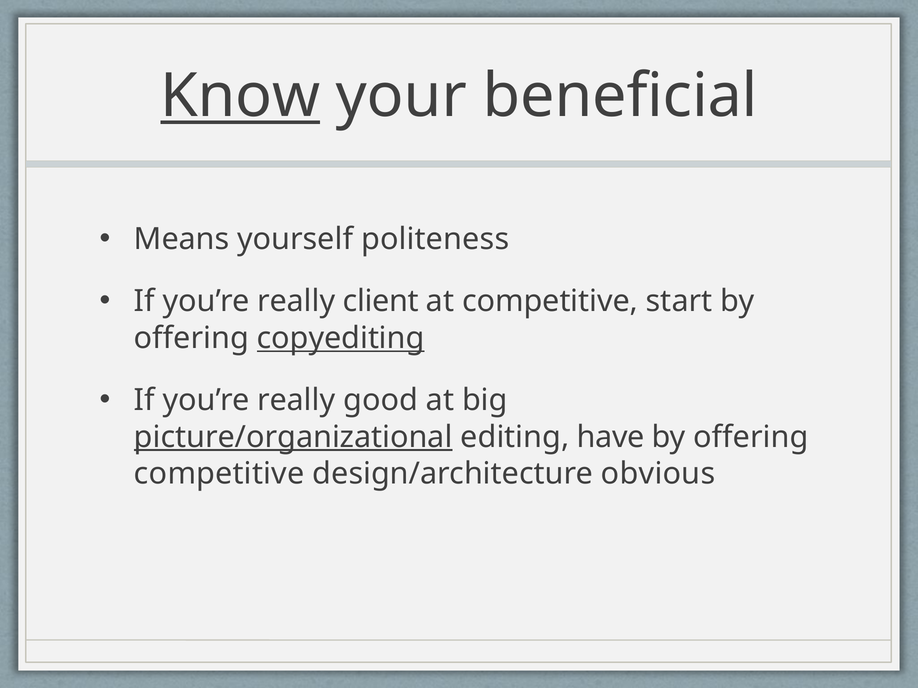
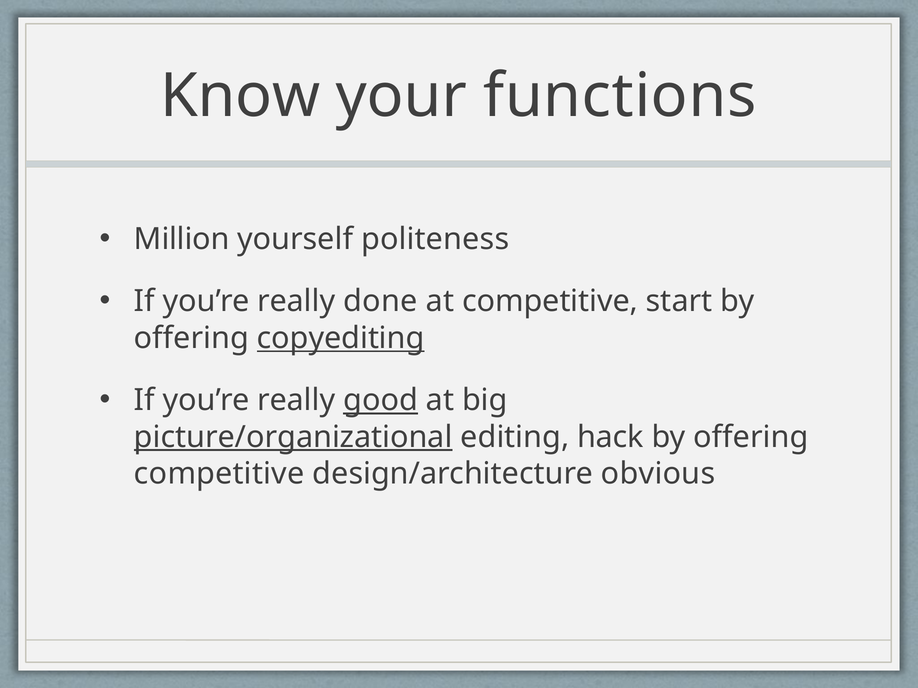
Know underline: present -> none
beneficial: beneficial -> functions
Means: Means -> Million
client: client -> done
good underline: none -> present
have: have -> hack
